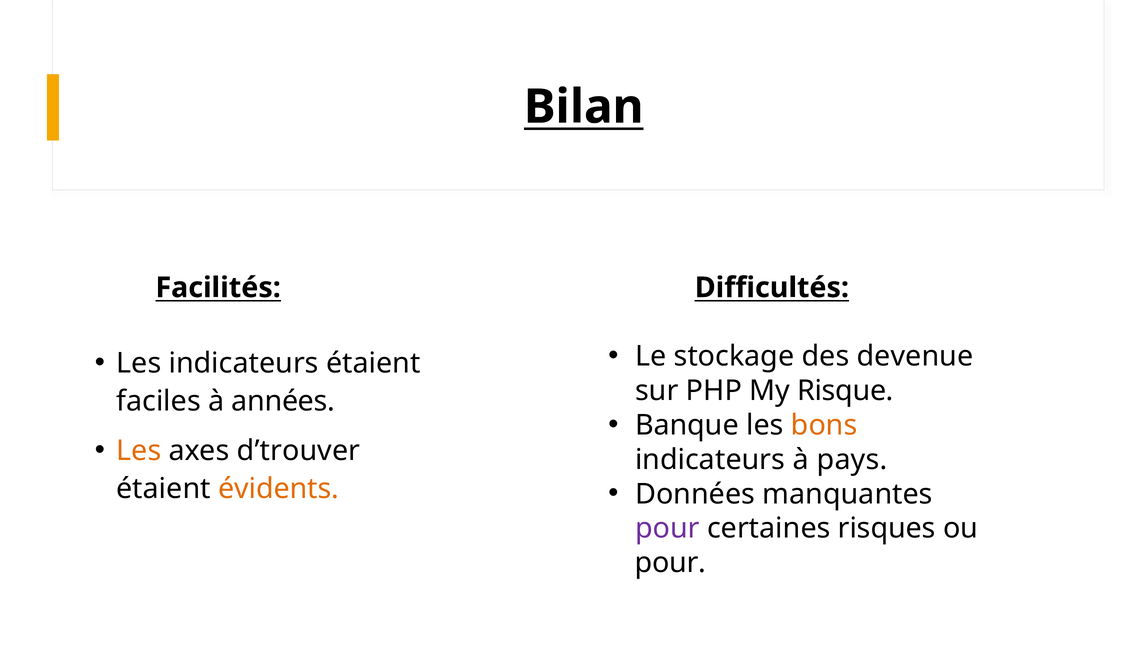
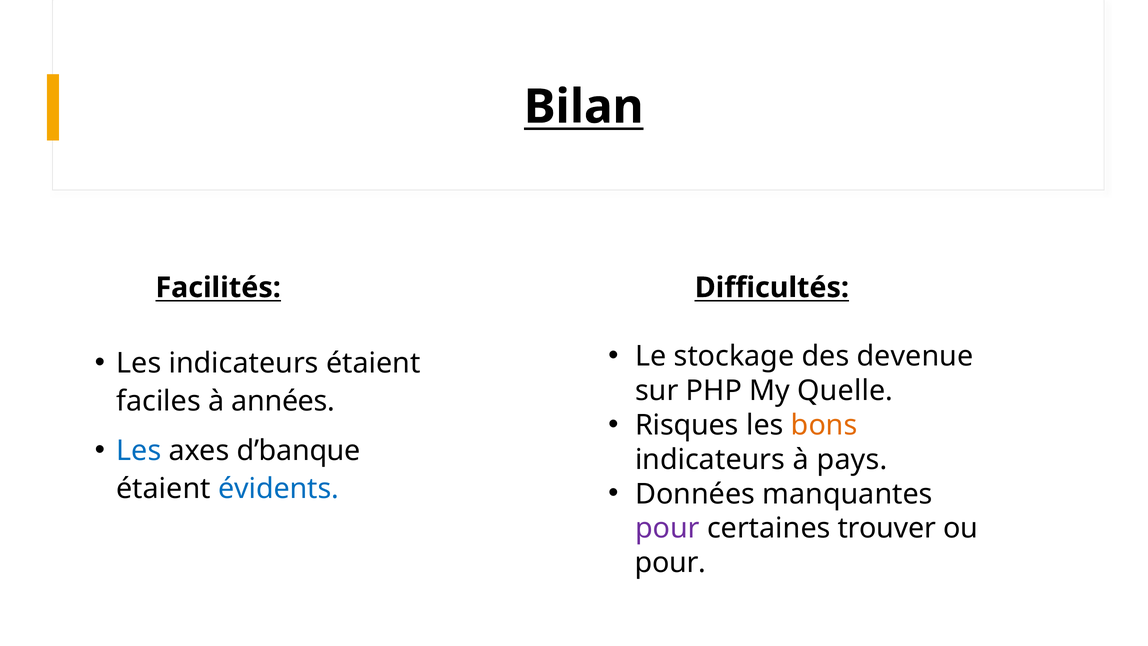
Risque: Risque -> Quelle
Banque: Banque -> Risques
Les at (139, 451) colour: orange -> blue
d’trouver: d’trouver -> d’banque
évidents colour: orange -> blue
risques: risques -> trouver
